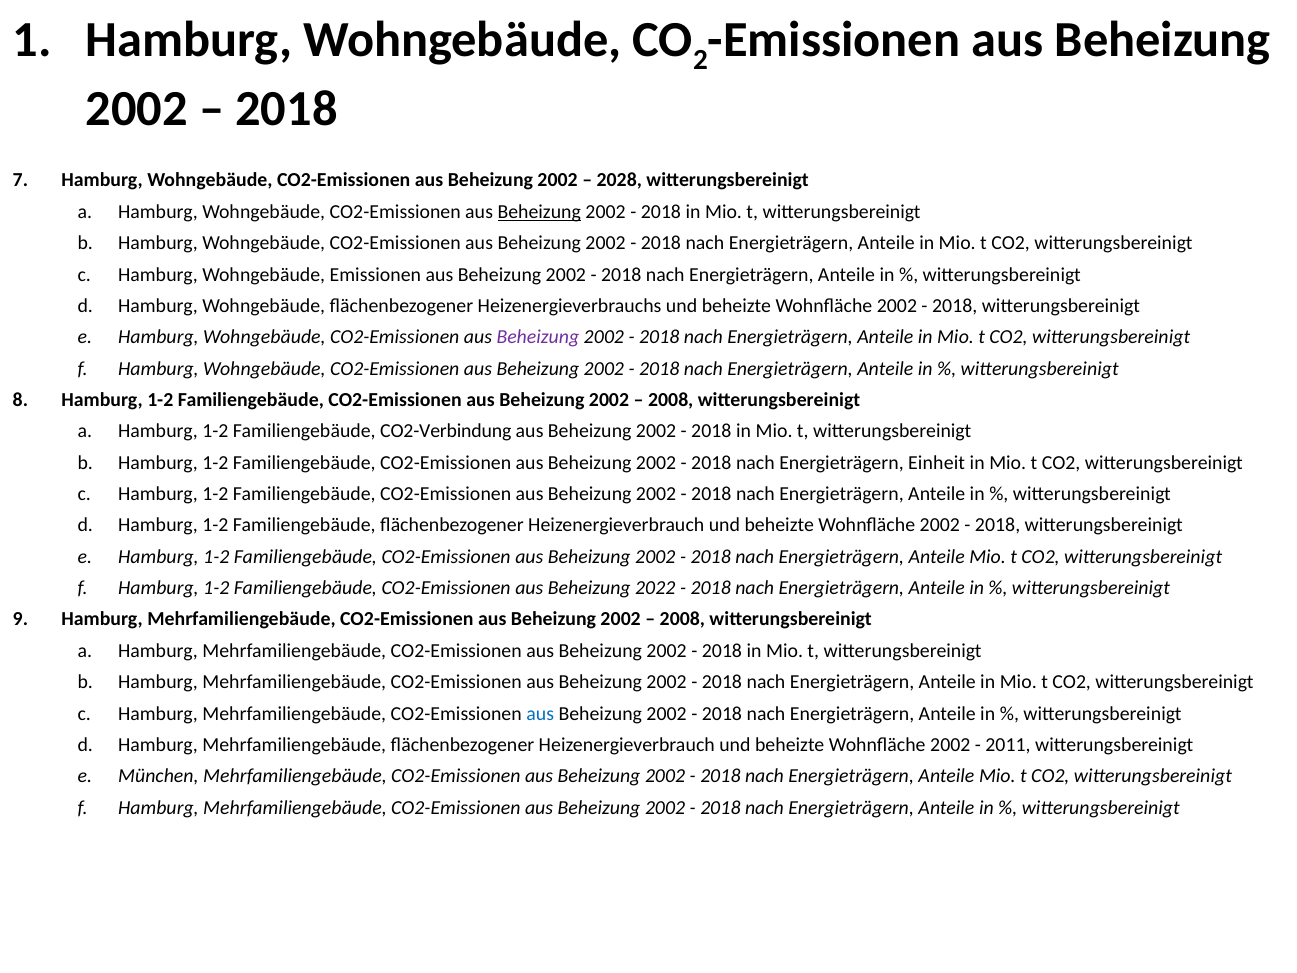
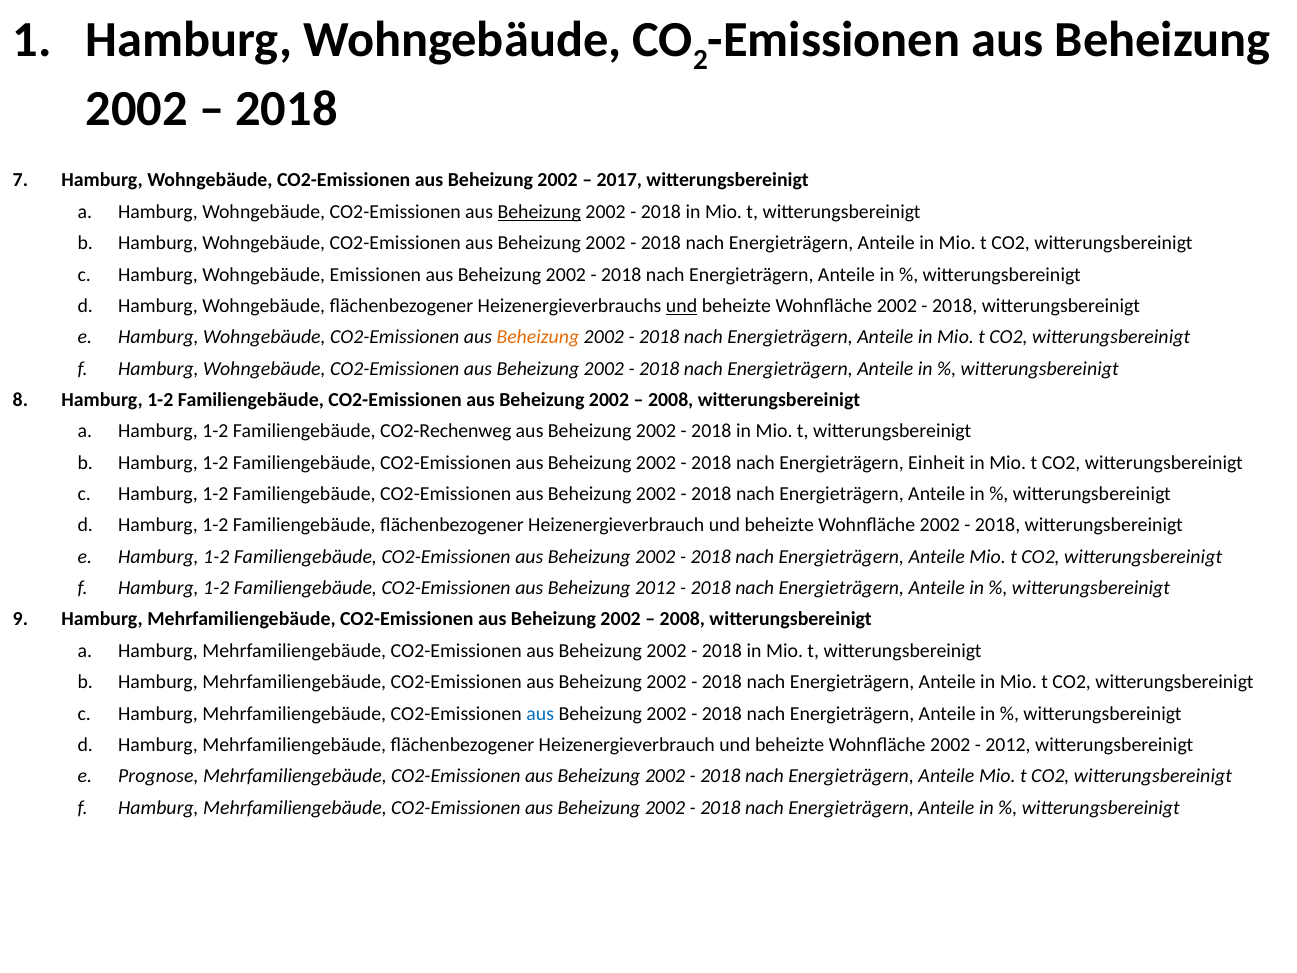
2028: 2028 -> 2017
und at (682, 306) underline: none -> present
Beheizung at (538, 337) colour: purple -> orange
CO2-Verbindung: CO2-Verbindung -> CO2-Rechenweg
Beheizung 2022: 2022 -> 2012
2011 at (1008, 745): 2011 -> 2012
München: München -> Prognose
